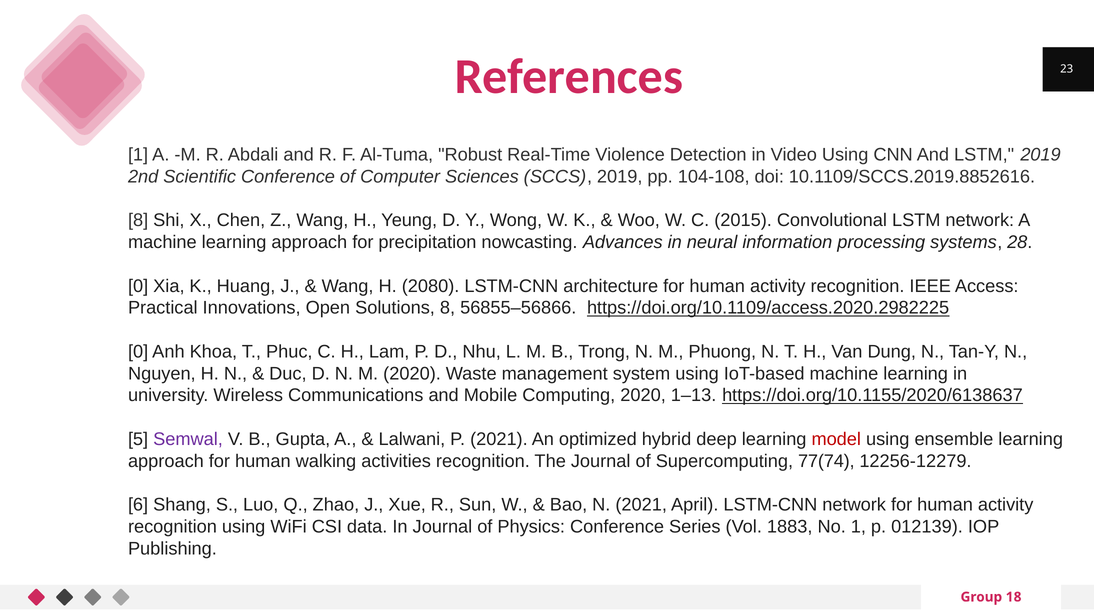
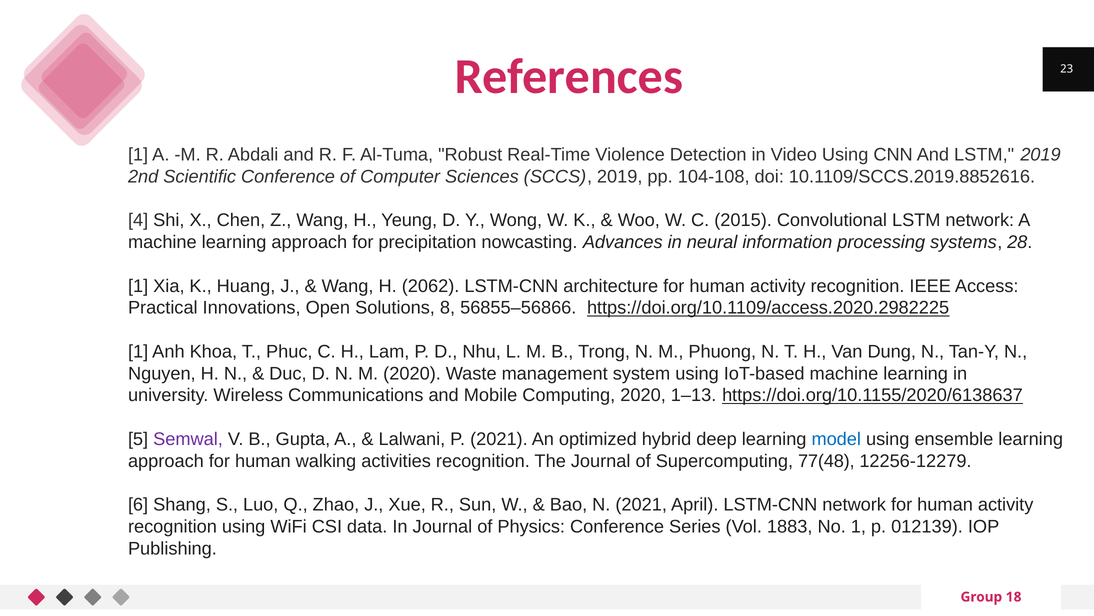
8 at (138, 220): 8 -> 4
0 at (138, 286): 0 -> 1
2080: 2080 -> 2062
0 at (138, 351): 0 -> 1
model colour: red -> blue
77(74: 77(74 -> 77(48
